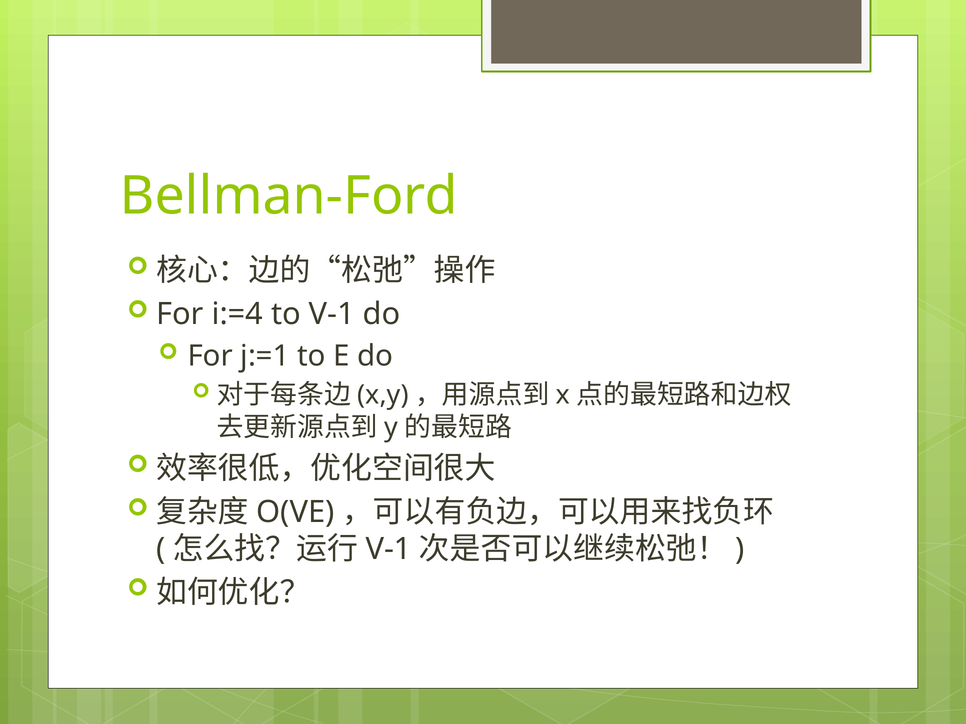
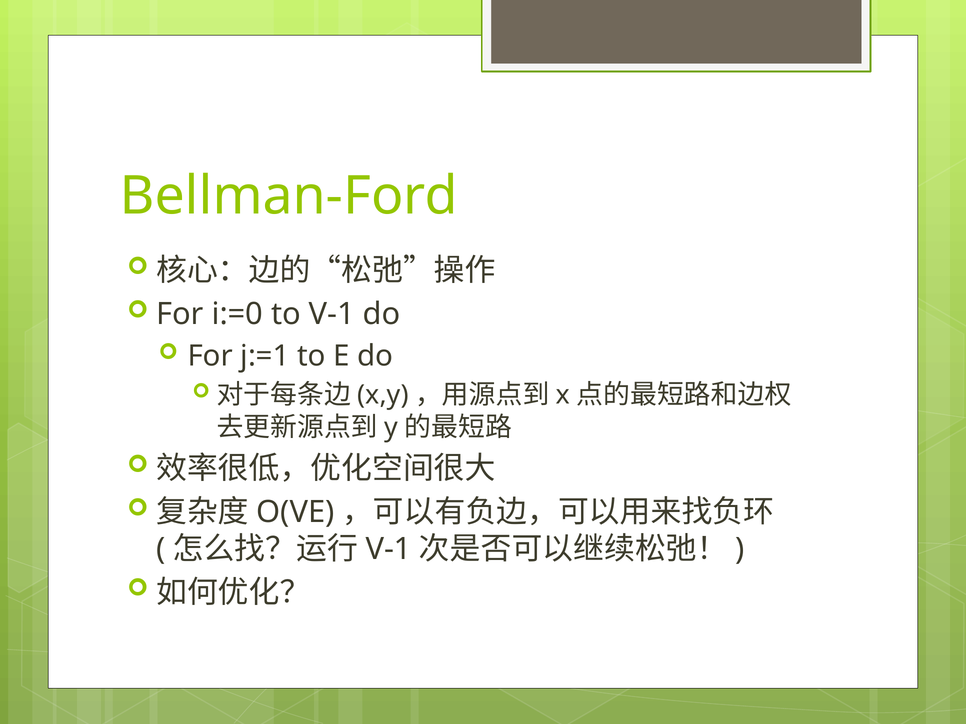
i:=4: i:=4 -> i:=0
